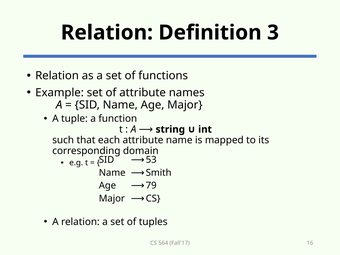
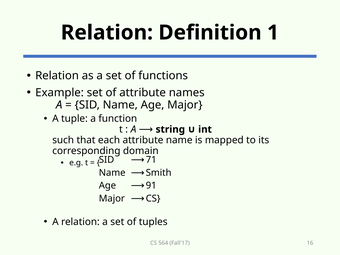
3: 3 -> 1
53: 53 -> 71
79: 79 -> 91
